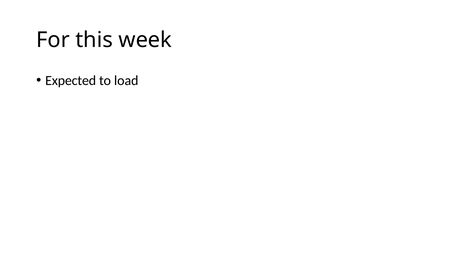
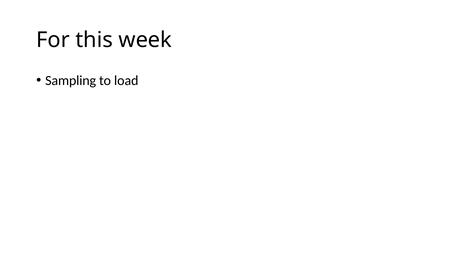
Expected: Expected -> Sampling
